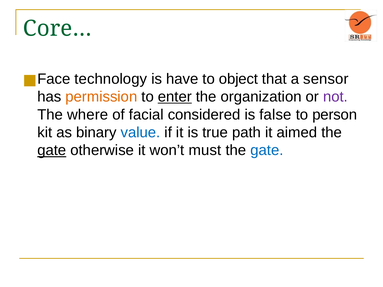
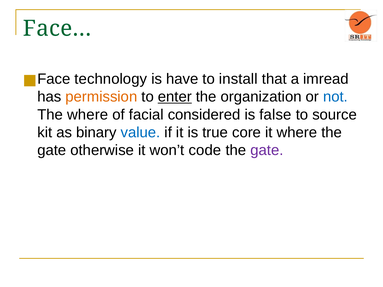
Core…: Core… -> Face…
object: object -> install
sensor: sensor -> imread
not colour: purple -> blue
person: person -> source
path: path -> core
it aimed: aimed -> where
gate at (52, 150) underline: present -> none
must: must -> code
gate at (267, 150) colour: blue -> purple
